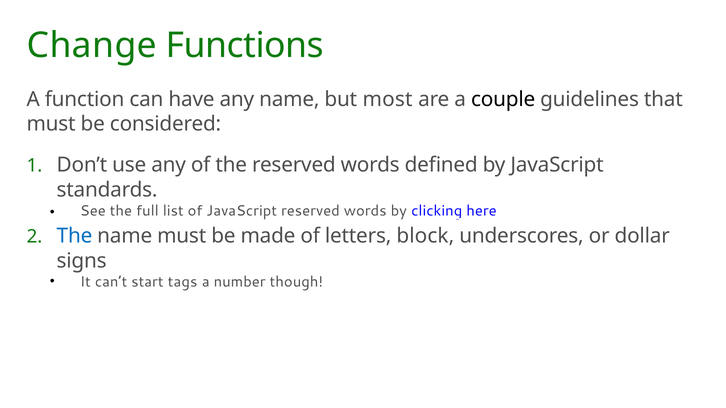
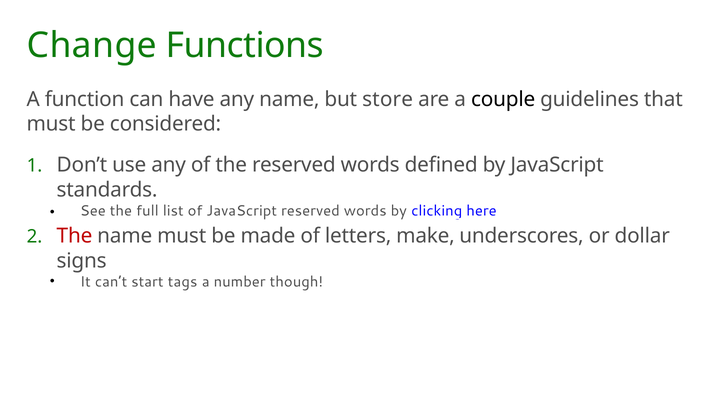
most: most -> store
The at (75, 236) colour: blue -> red
block: block -> make
